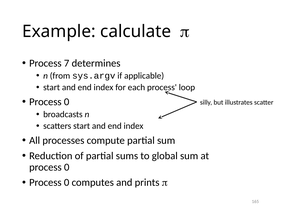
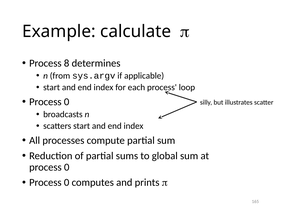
7: 7 -> 8
